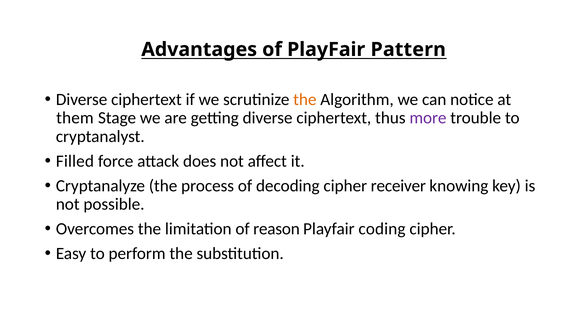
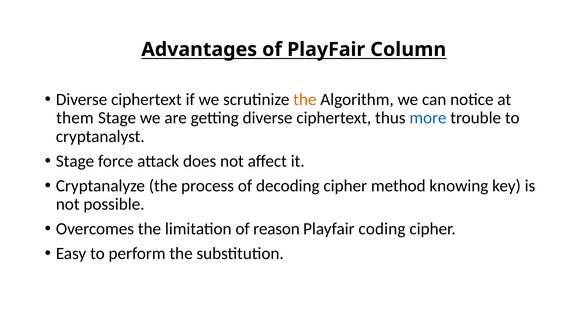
Pattern: Pattern -> Column
more colour: purple -> blue
Filled at (75, 161): Filled -> Stage
receiver: receiver -> method
